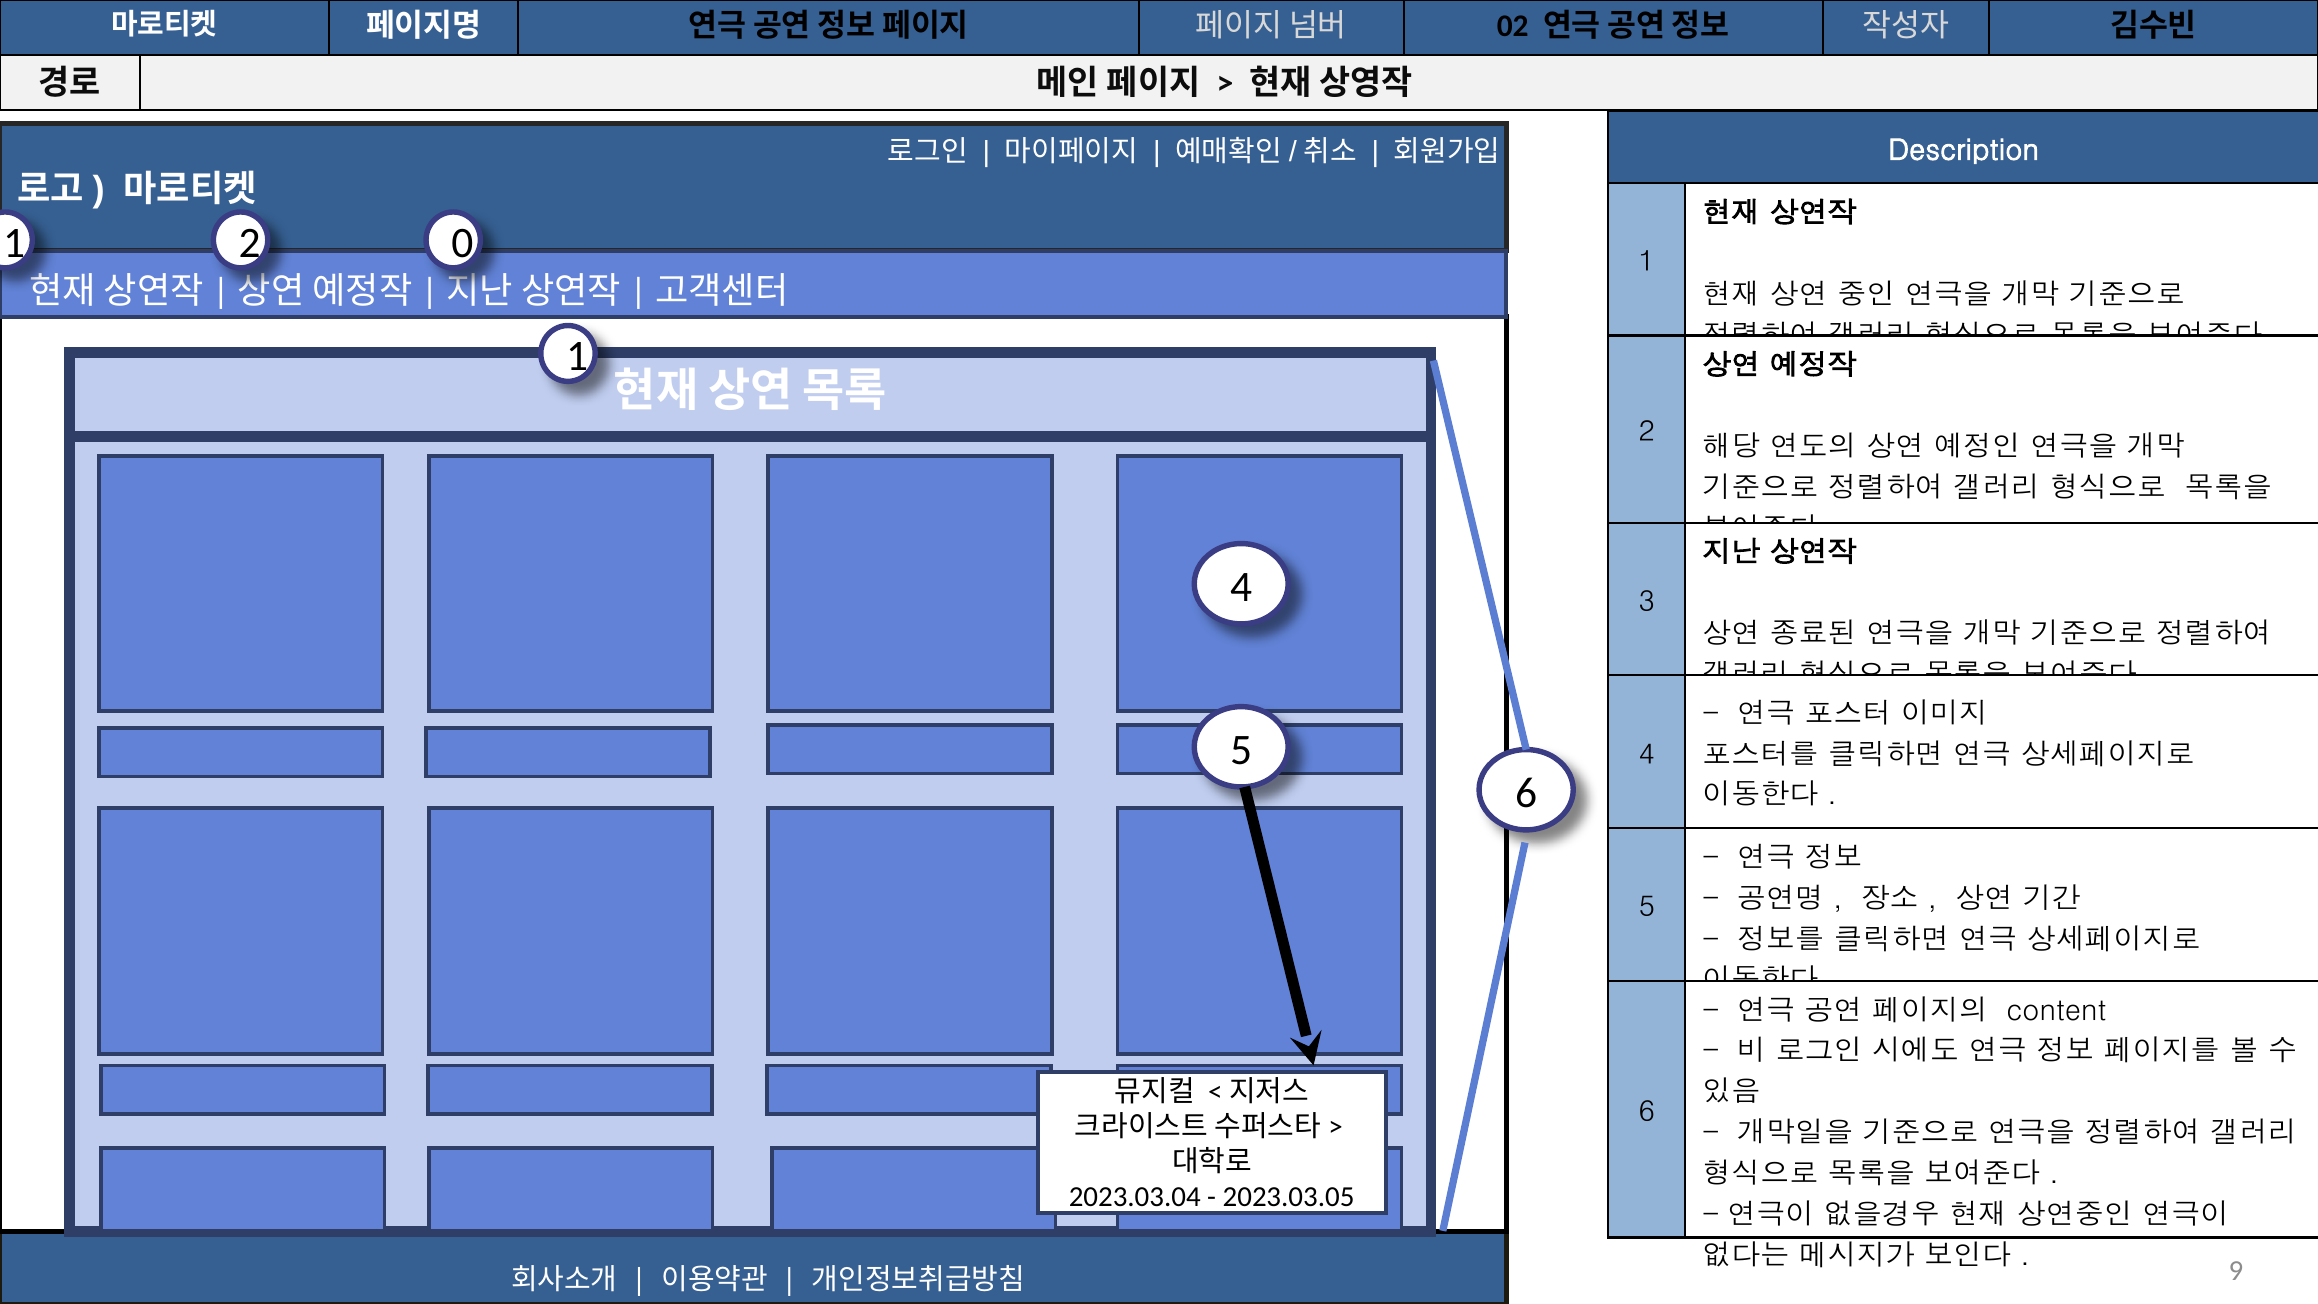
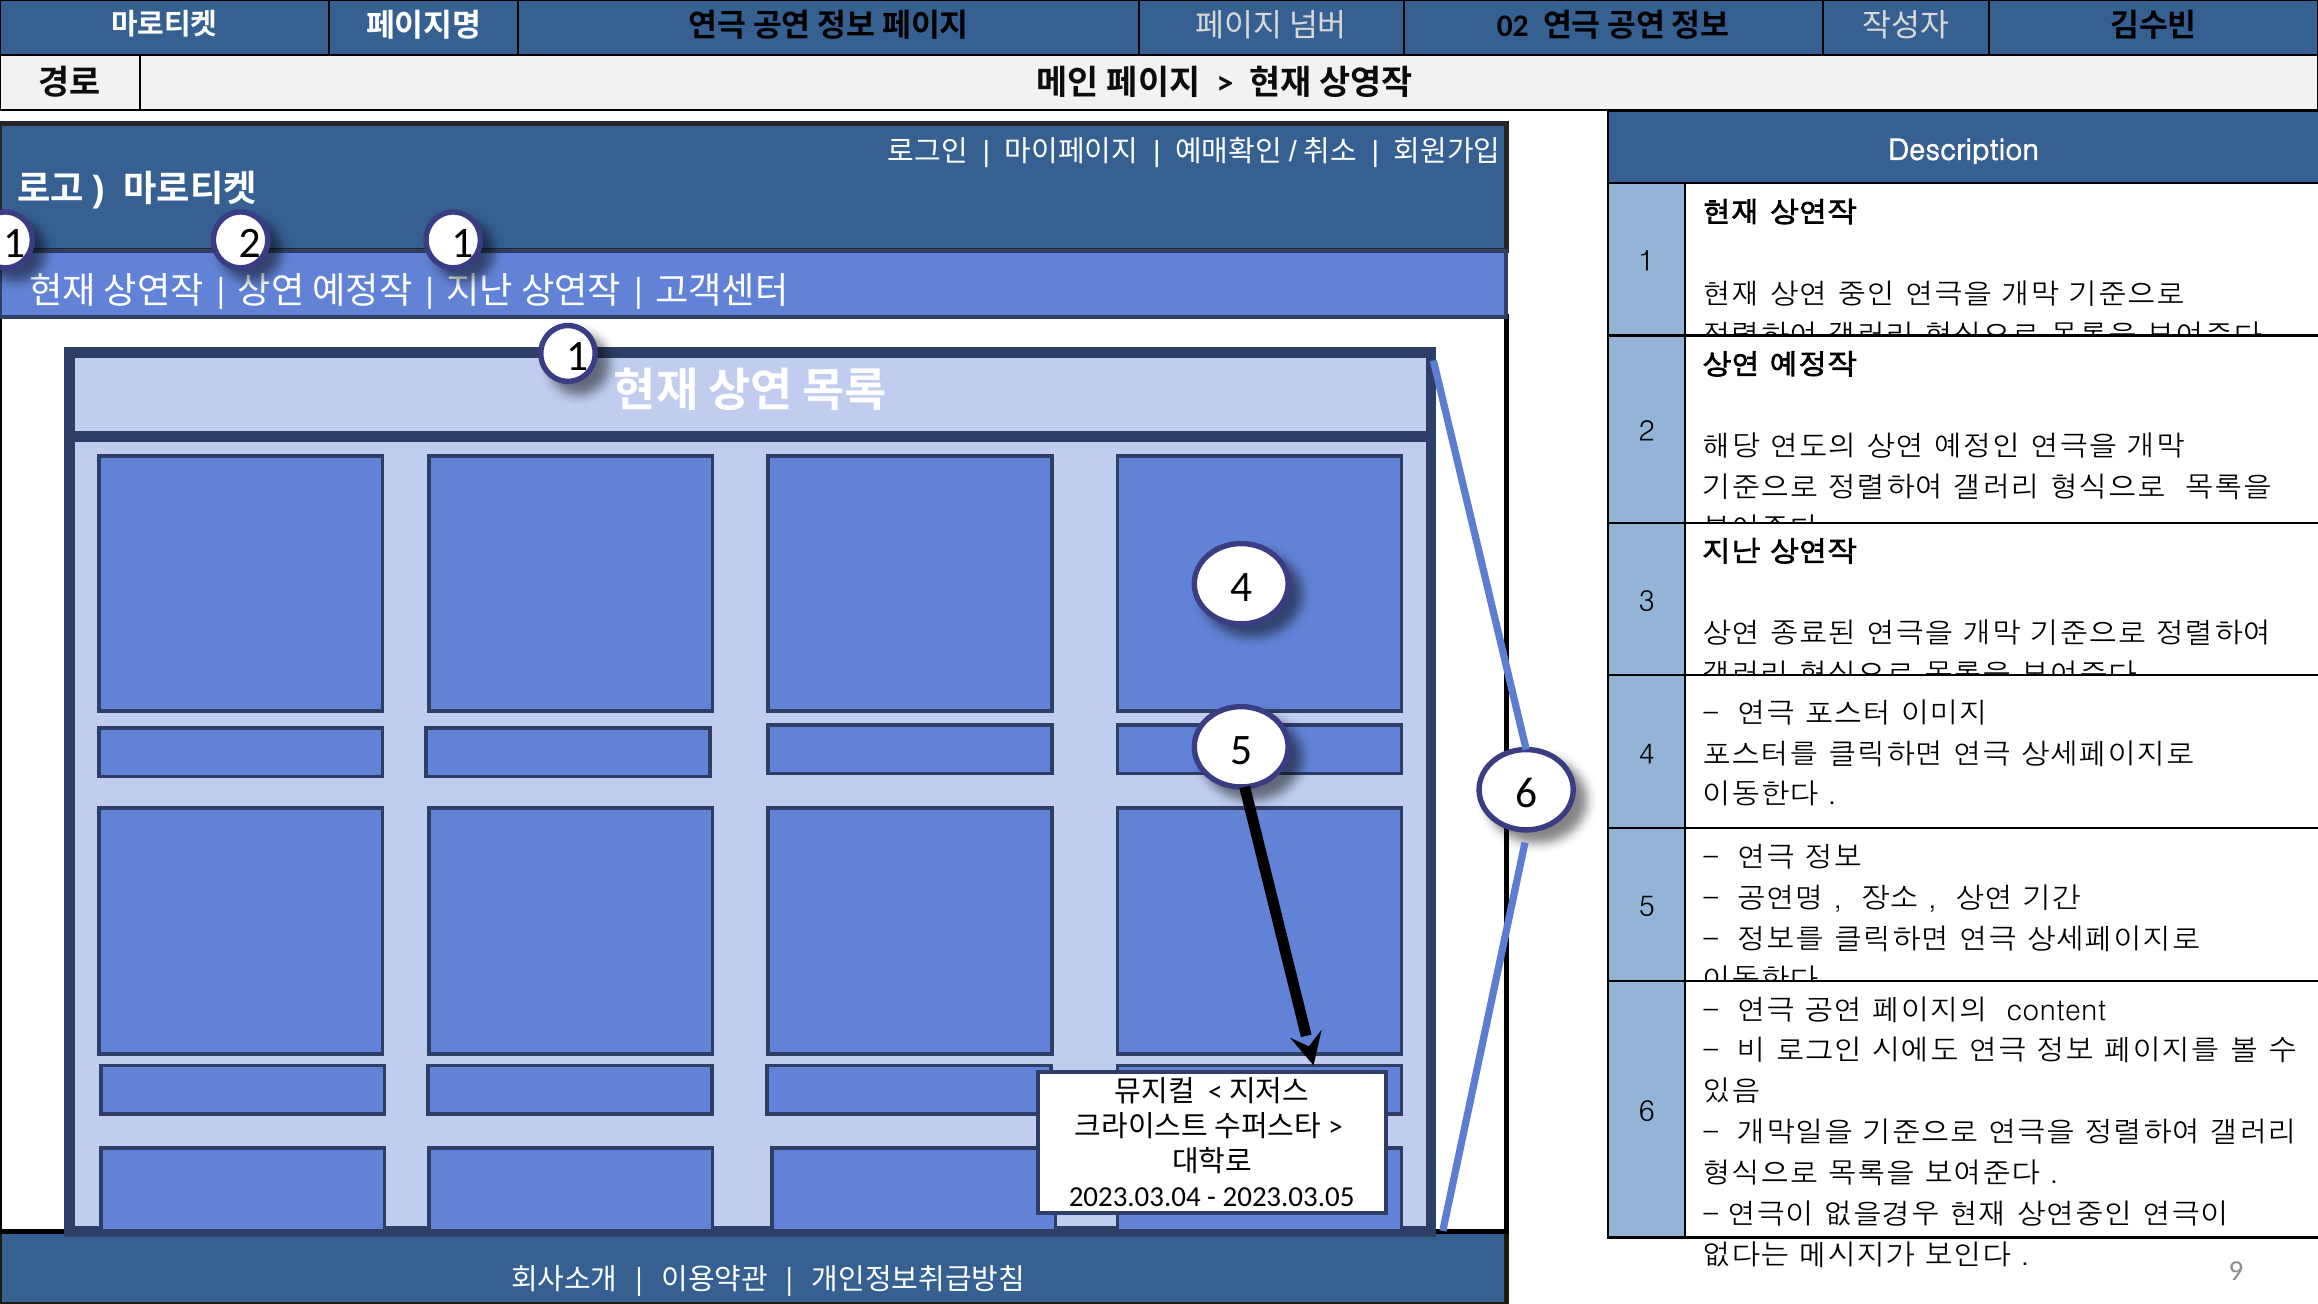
2 0: 0 -> 1
